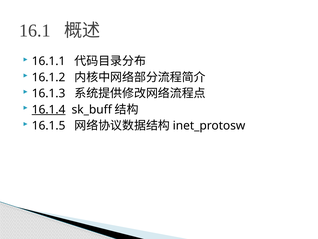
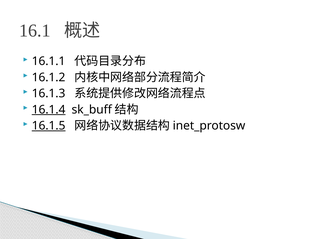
16.1.5 underline: none -> present
